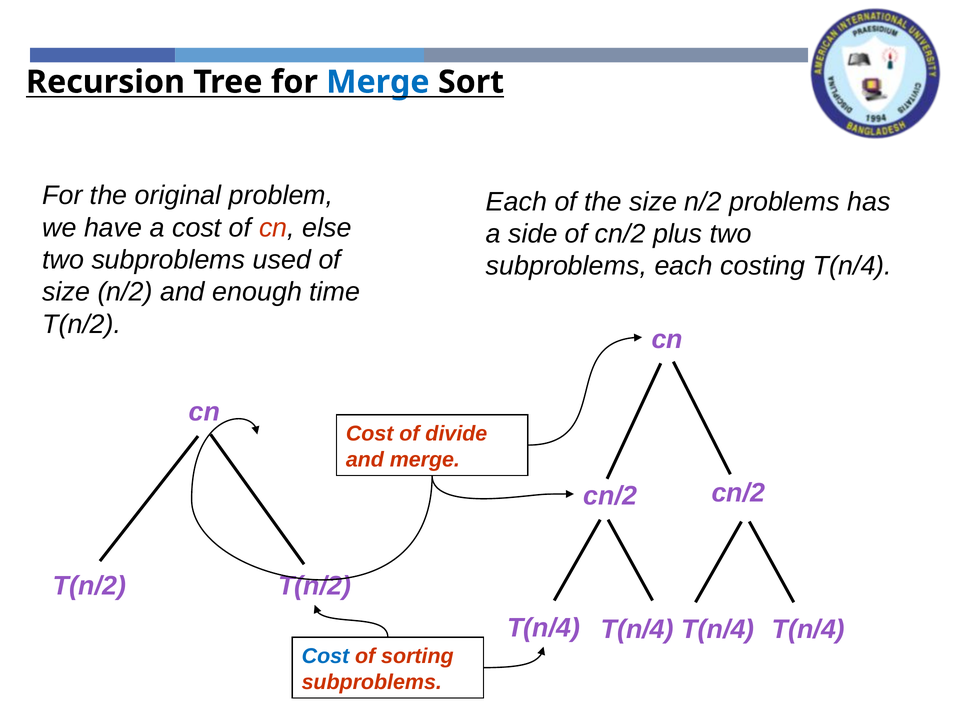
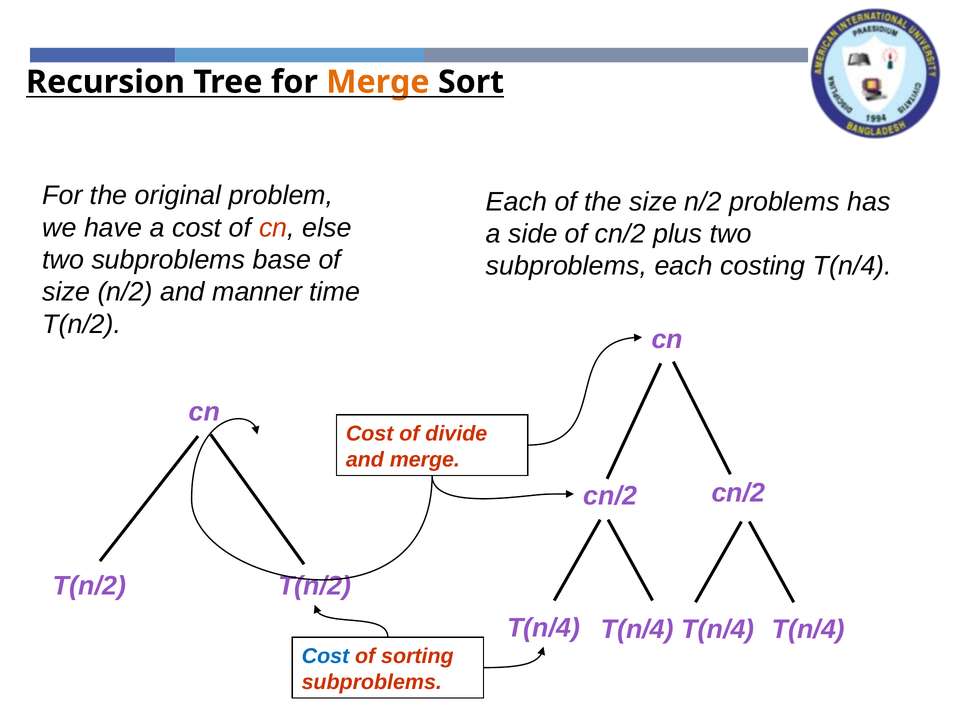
Merge at (378, 82) colour: blue -> orange
used: used -> base
enough: enough -> manner
